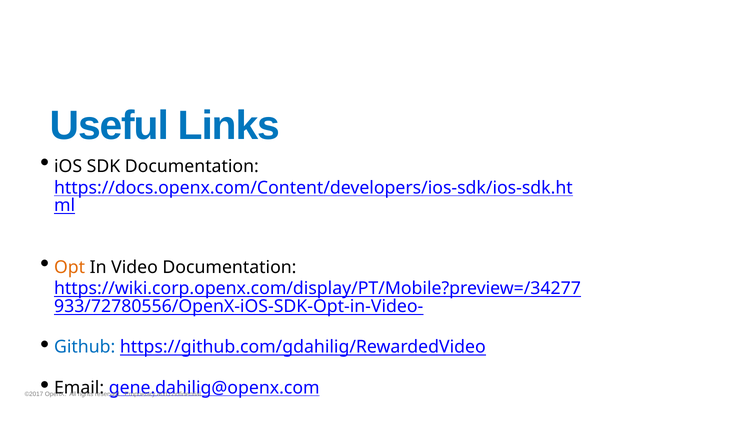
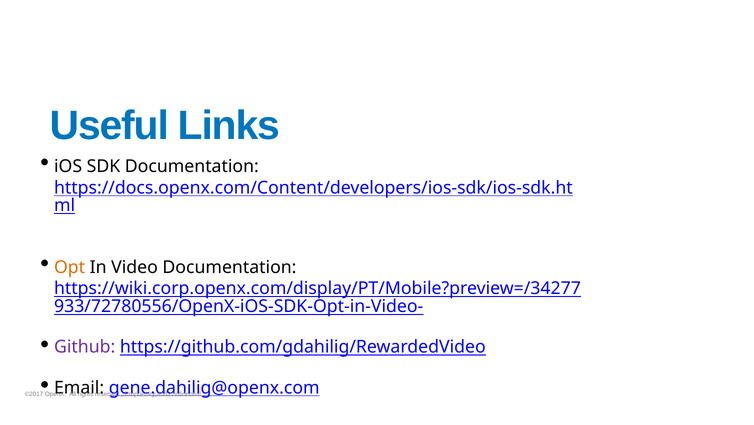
Github colour: blue -> purple
